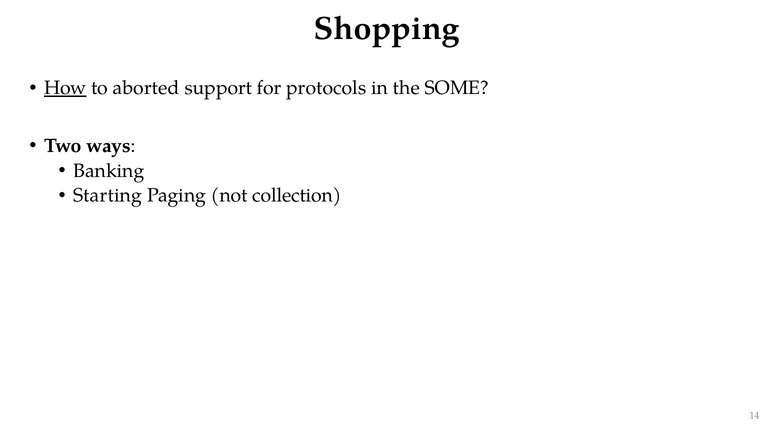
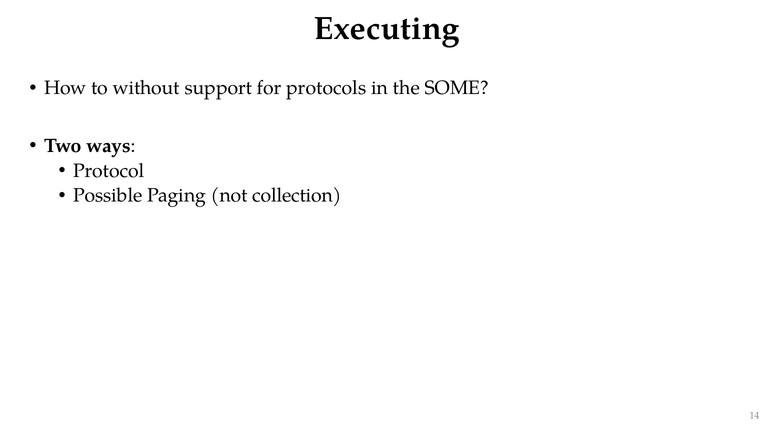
Shopping: Shopping -> Executing
How underline: present -> none
aborted: aborted -> without
Banking: Banking -> Protocol
Starting: Starting -> Possible
